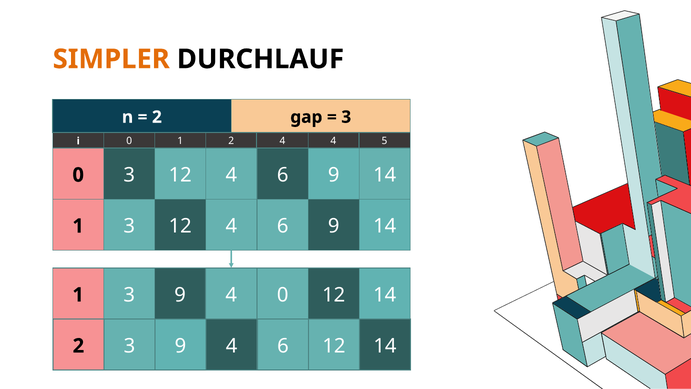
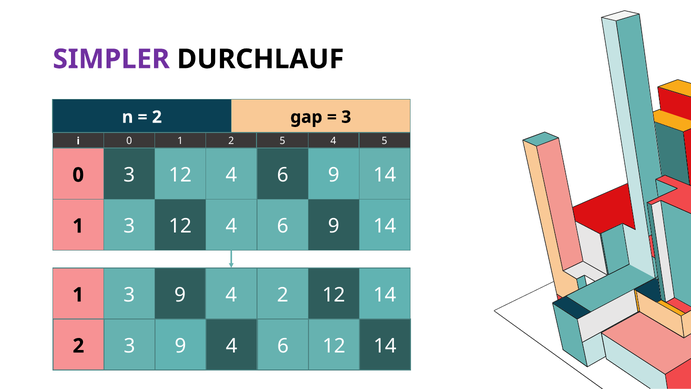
SIMPLER colour: orange -> purple
2 4: 4 -> 5
4 0: 0 -> 2
